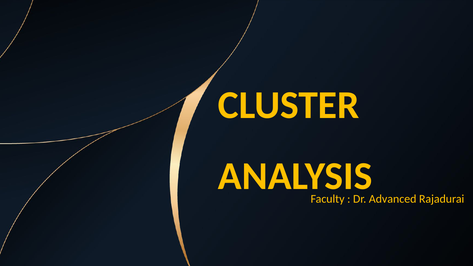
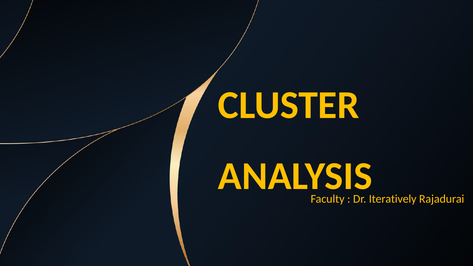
Advanced: Advanced -> Iteratively
